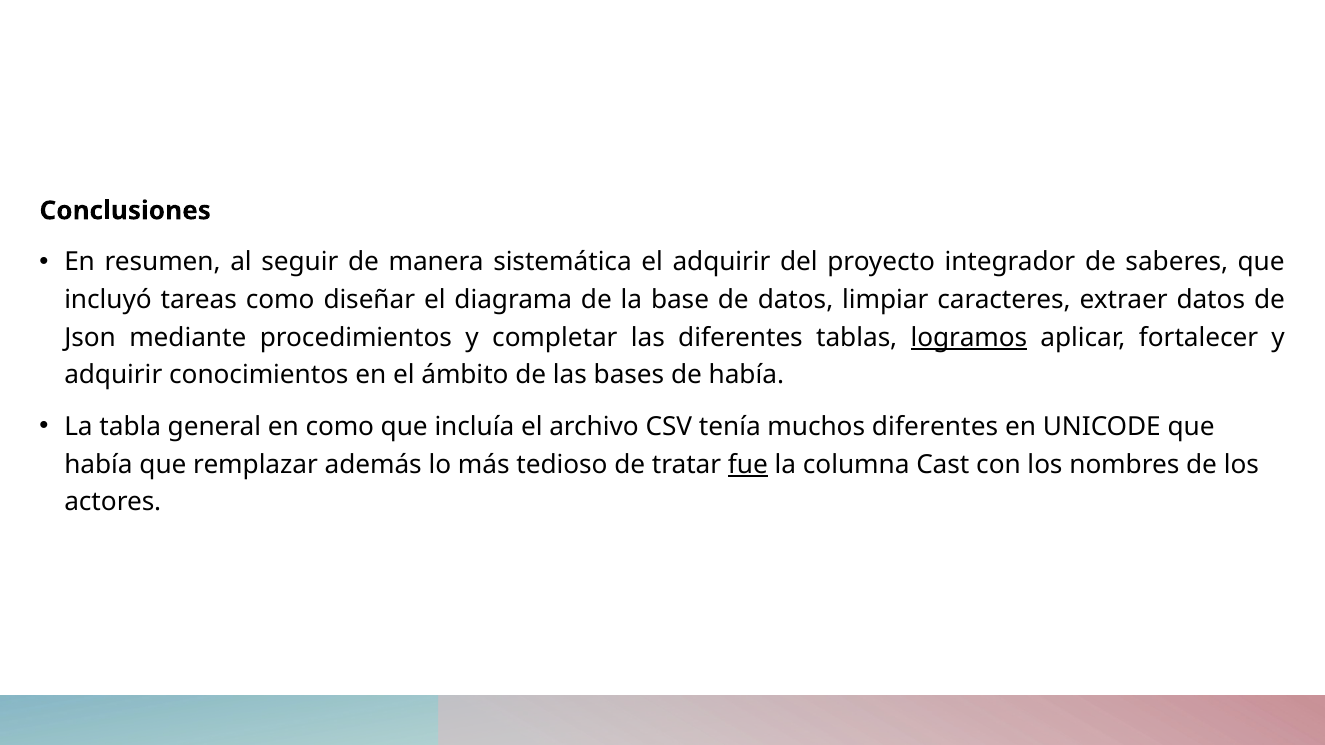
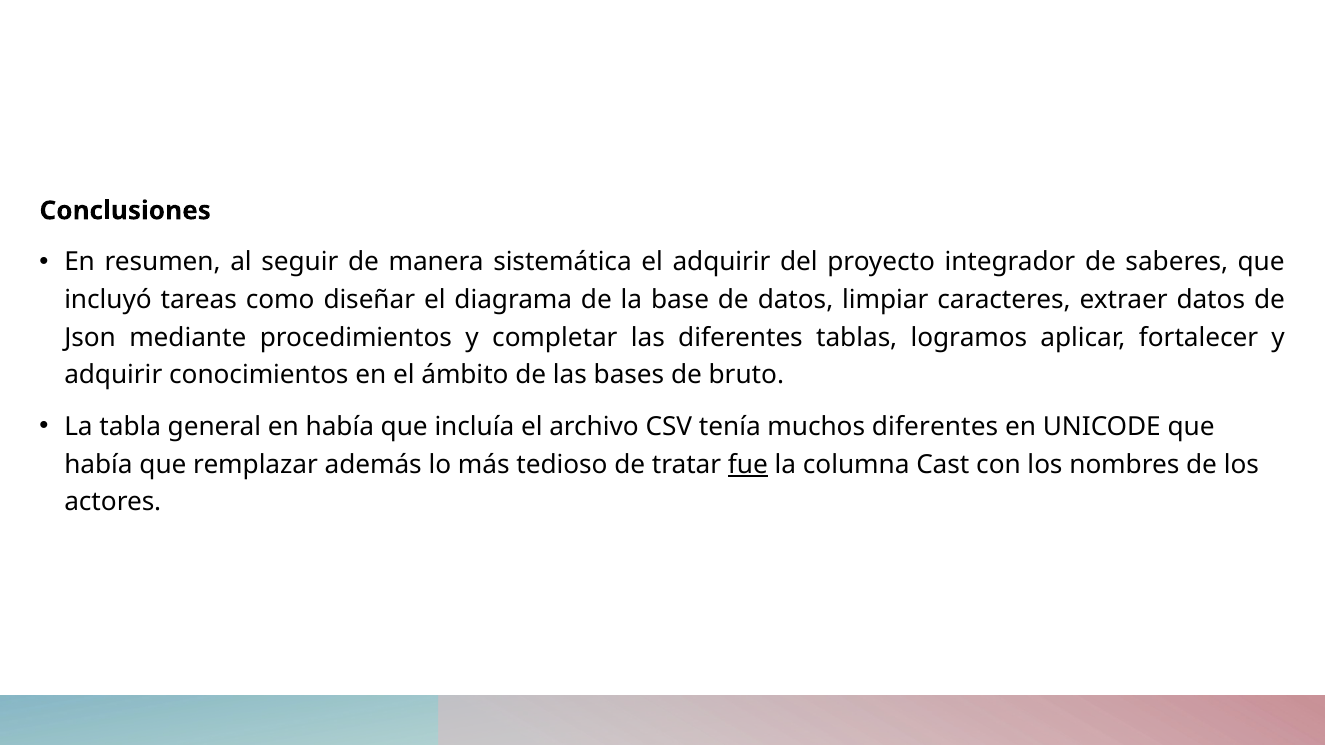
logramos underline: present -> none
de había: había -> bruto
en como: como -> había
